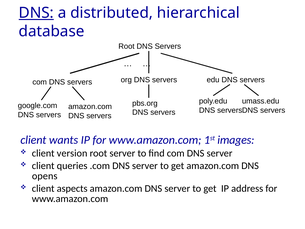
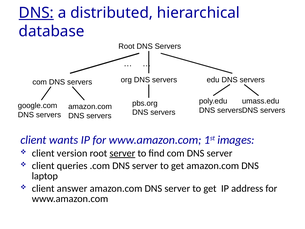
server at (122, 153) underline: none -> present
opens: opens -> laptop
aspects: aspects -> answer
